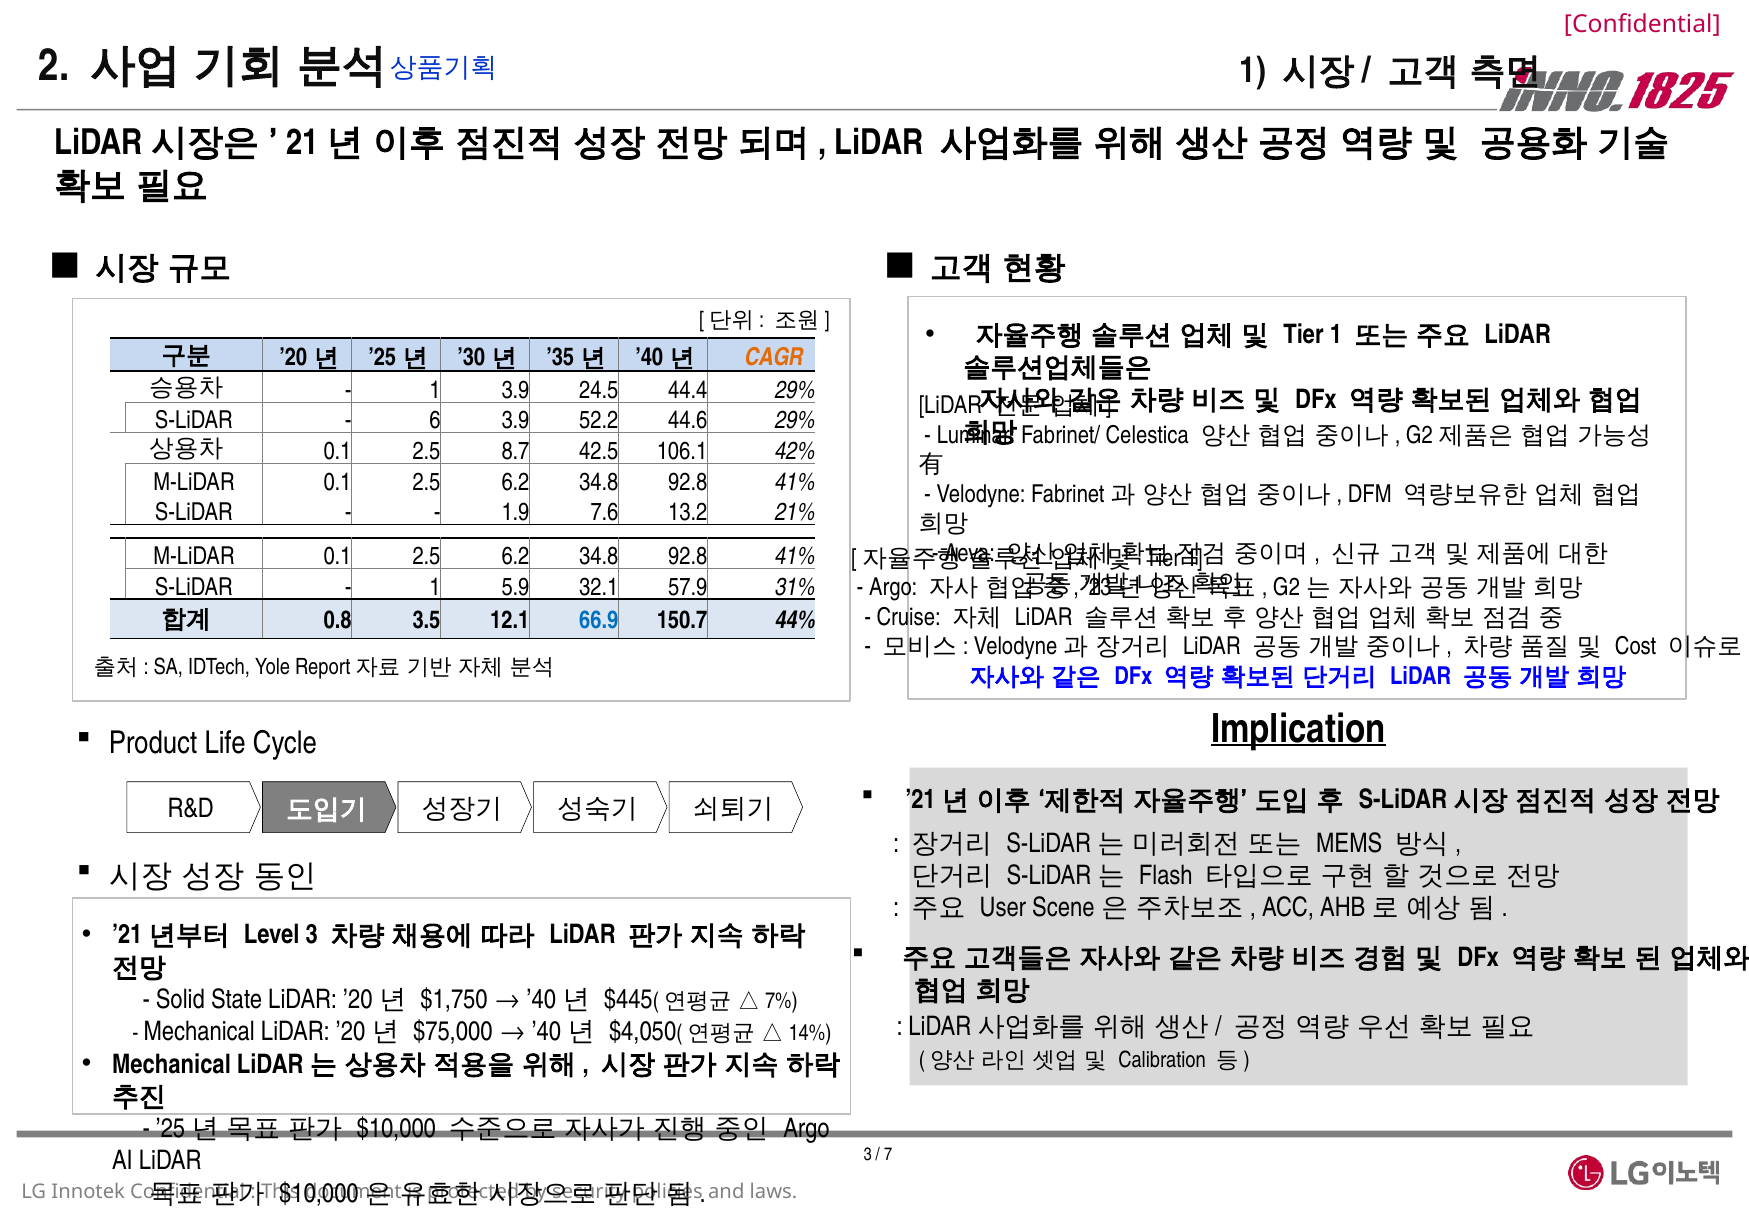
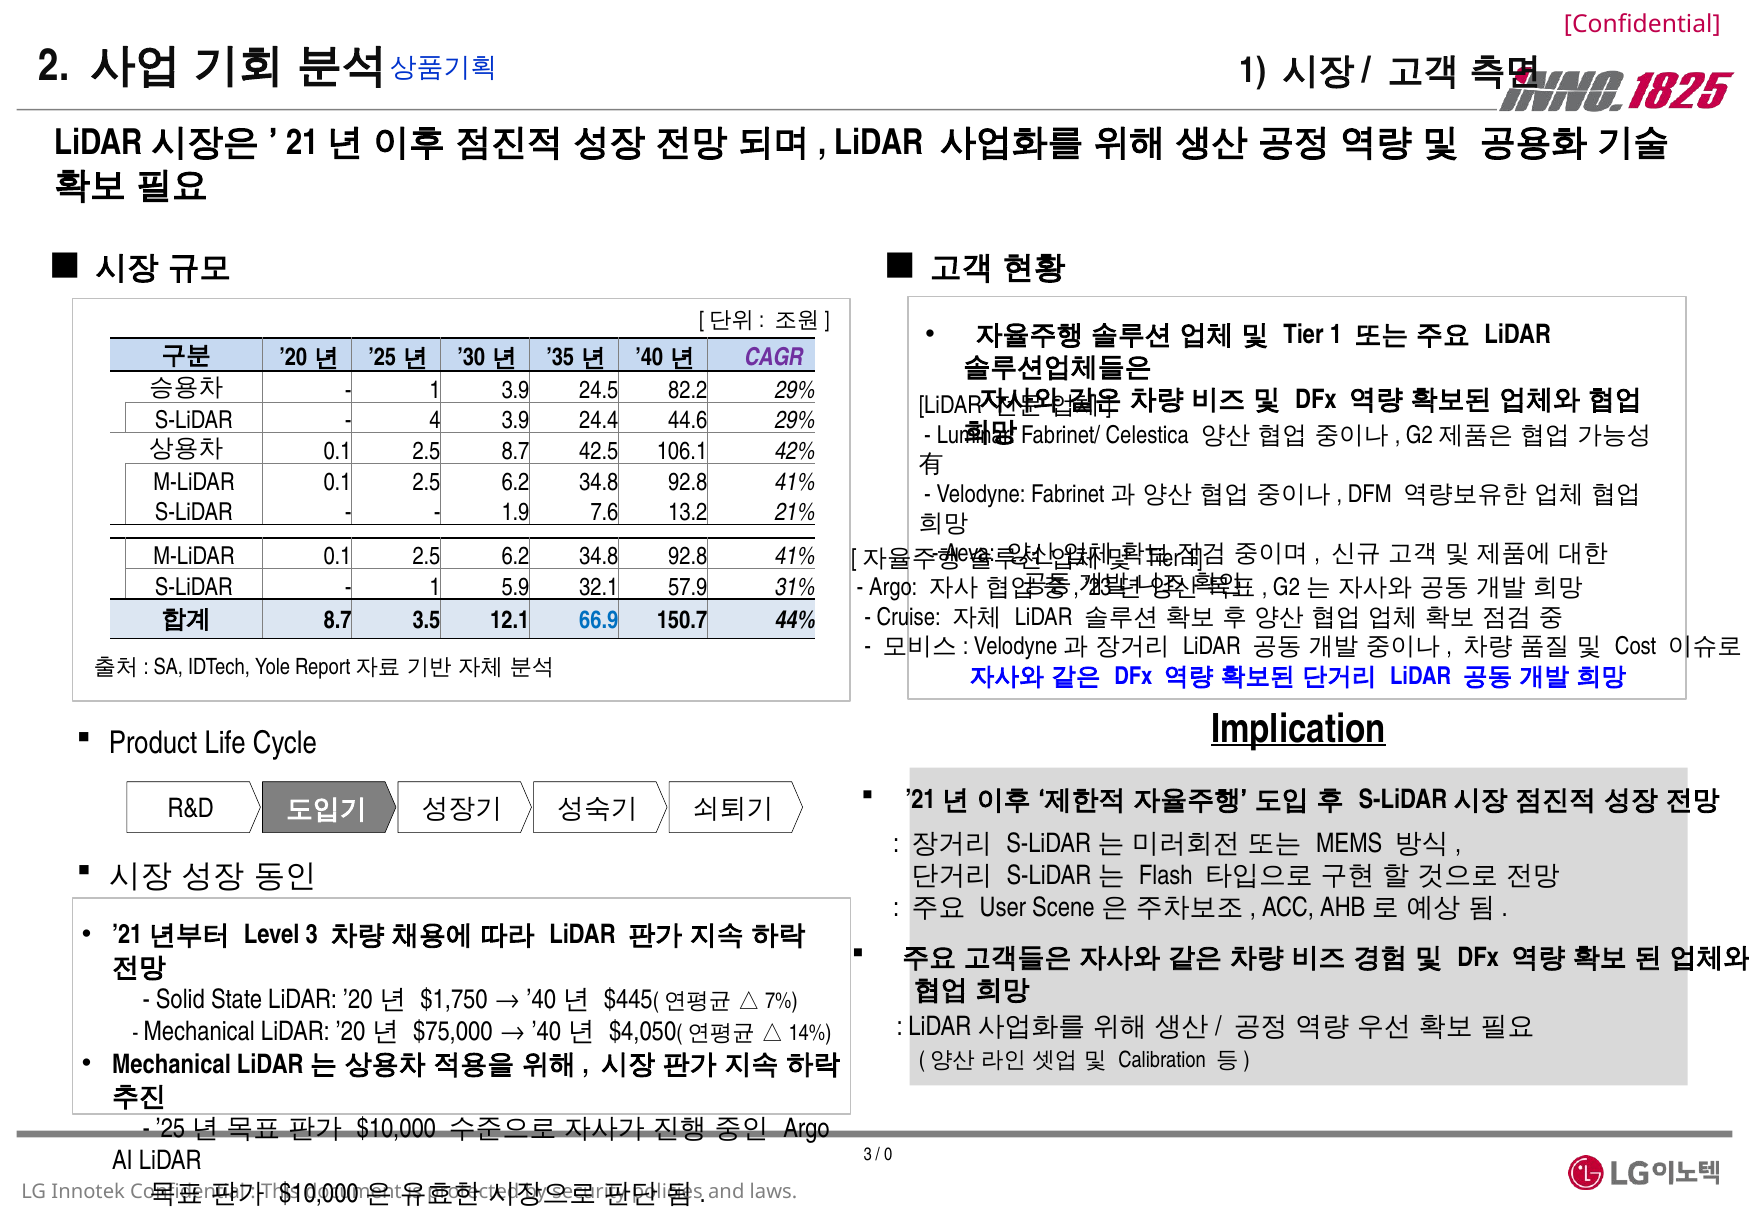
CAGR colour: orange -> purple
44.4: 44.4 -> 82.2
6: 6 -> 4
52.2: 52.2 -> 24.4
0.8 at (338, 620): 0.8 -> 8.7
7: 7 -> 0
